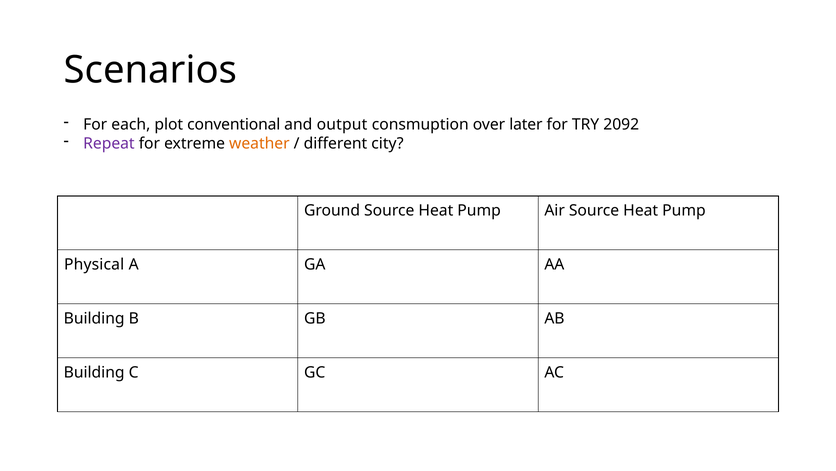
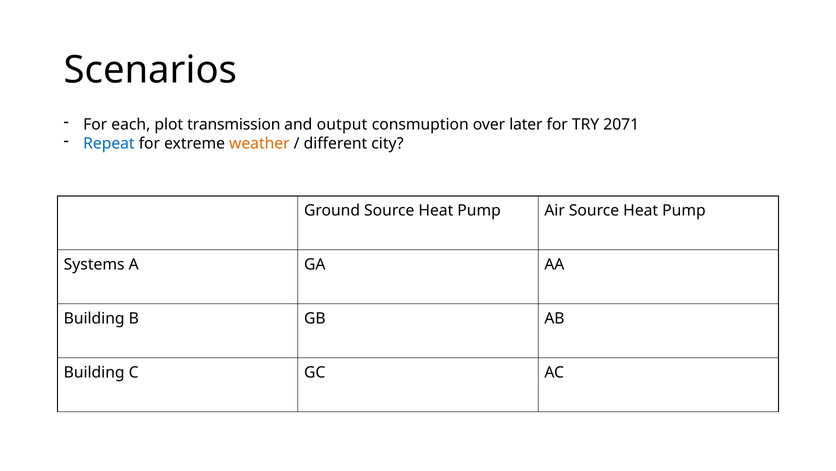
conventional: conventional -> transmission
2092: 2092 -> 2071
Repeat colour: purple -> blue
Physical: Physical -> Systems
